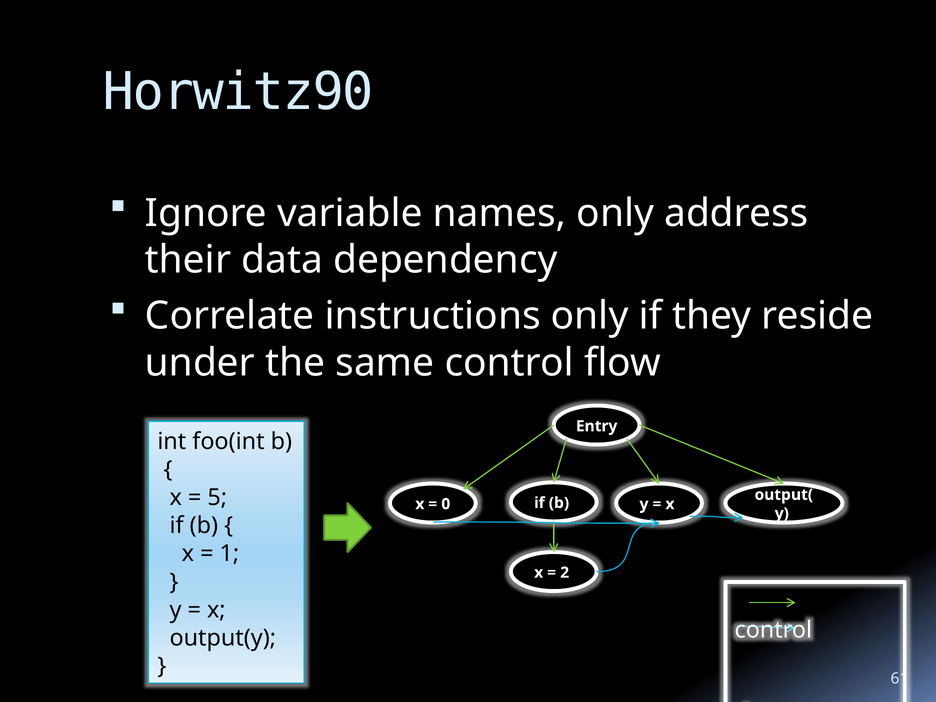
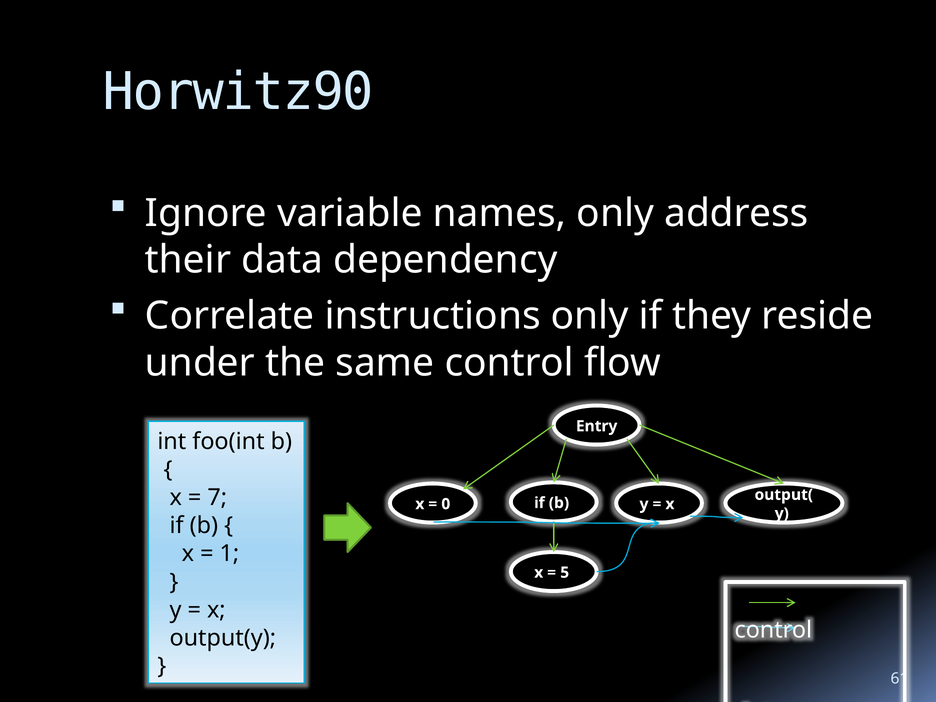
5: 5 -> 7
2: 2 -> 5
